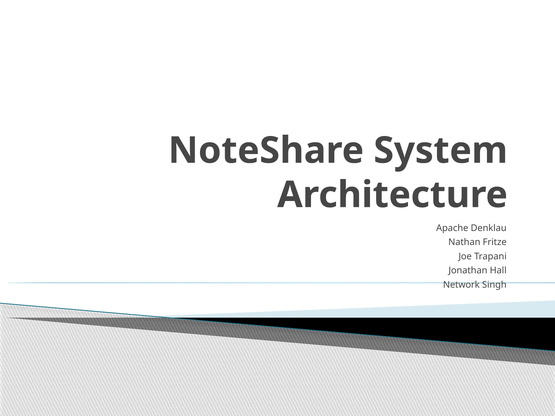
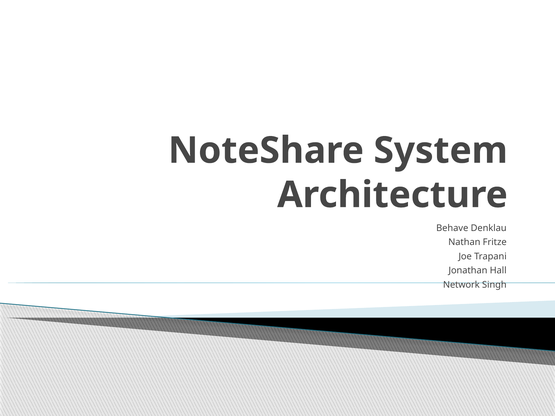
Apache: Apache -> Behave
